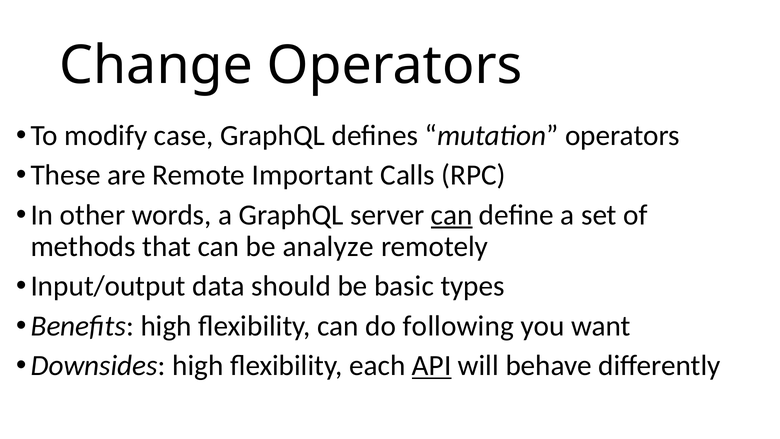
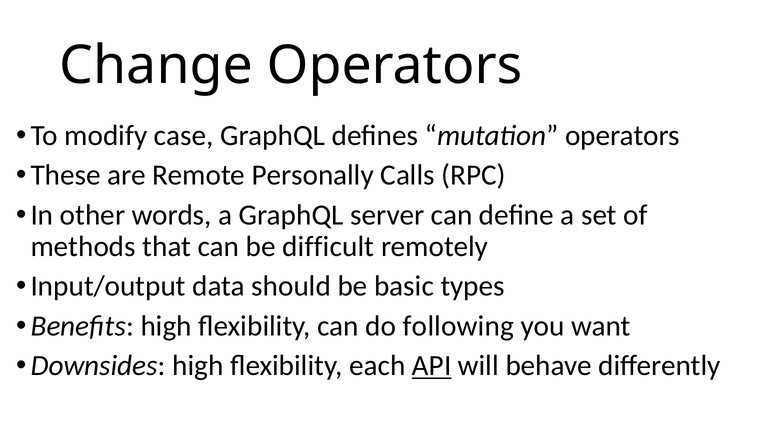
Important: Important -> Personally
can at (452, 215) underline: present -> none
analyze: analyze -> difficult
